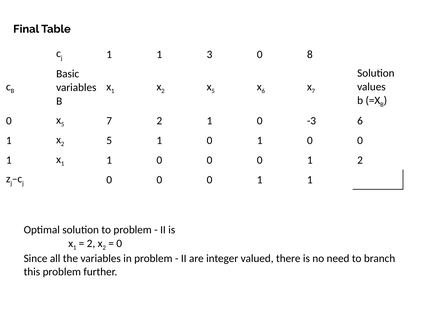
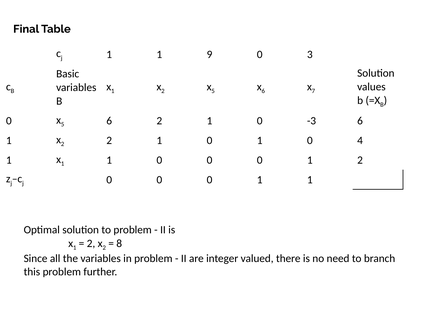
3: 3 -> 9
8: 8 -> 3
7 at (109, 121): 7 -> 6
2 5: 5 -> 2
0 1 0 0: 0 -> 4
0 at (119, 243): 0 -> 8
